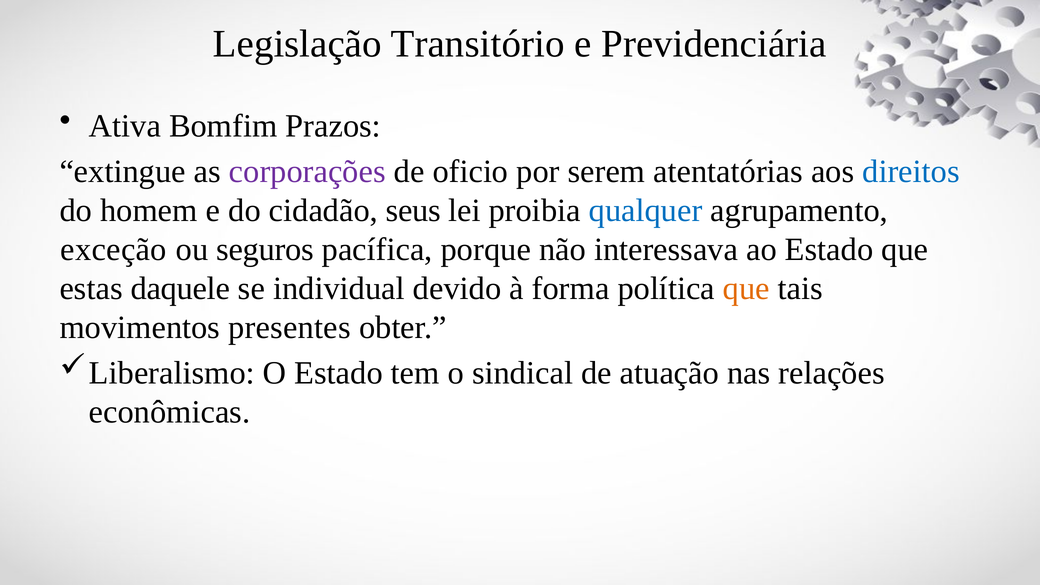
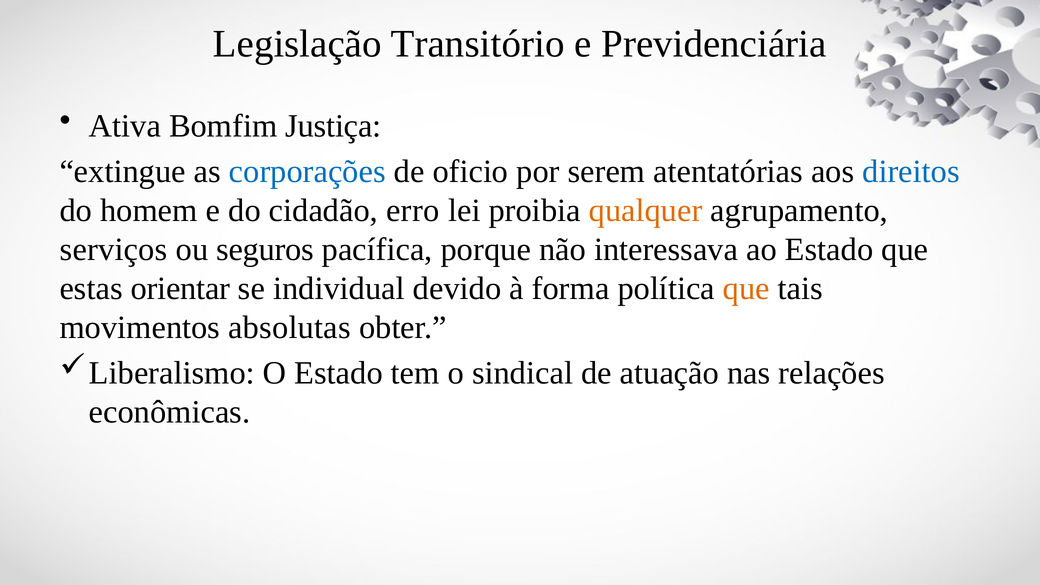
Prazos: Prazos -> Justiça
corporações colour: purple -> blue
seus: seus -> erro
qualquer colour: blue -> orange
exceção: exceção -> serviços
daquele: daquele -> orientar
presentes: presentes -> absolutas
